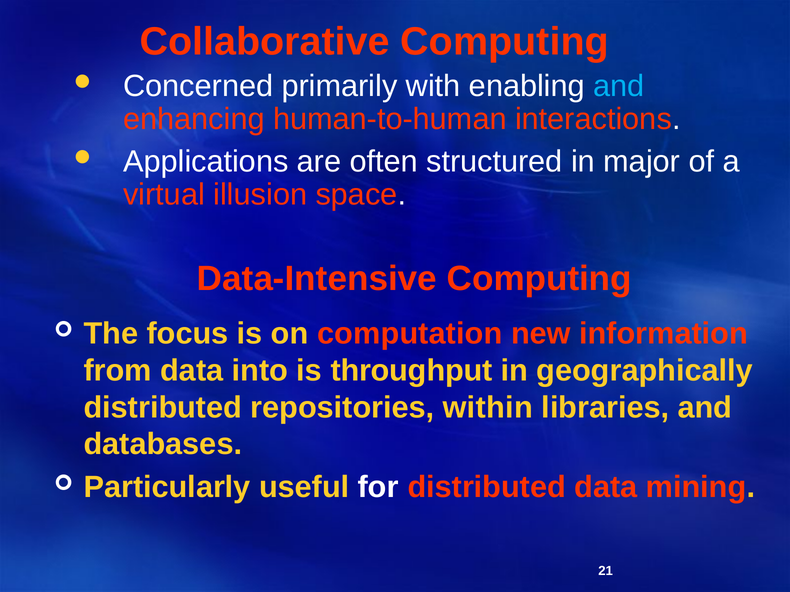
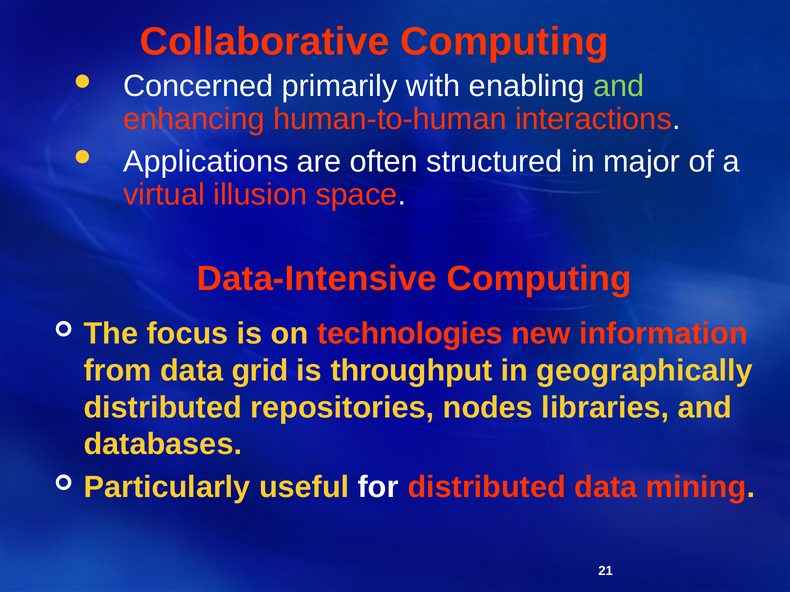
and at (619, 86) colour: light blue -> light green
computation: computation -> technologies
into: into -> grid
within: within -> nodes
